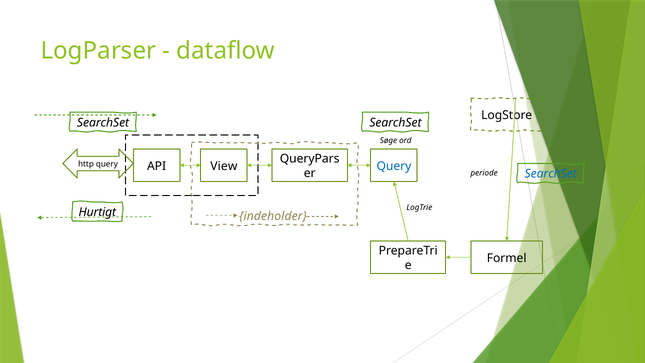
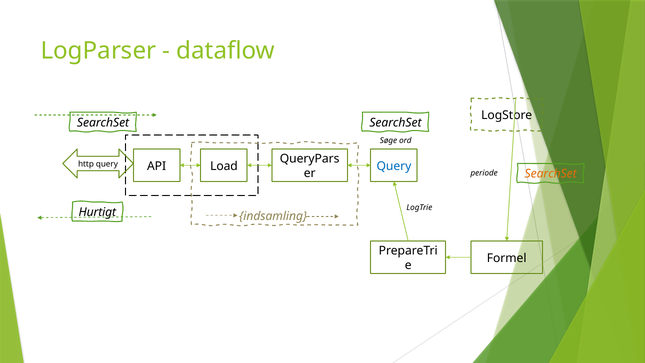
View: View -> Load
SearchSet at (551, 174) colour: blue -> orange
indeholder: indeholder -> indsamling
